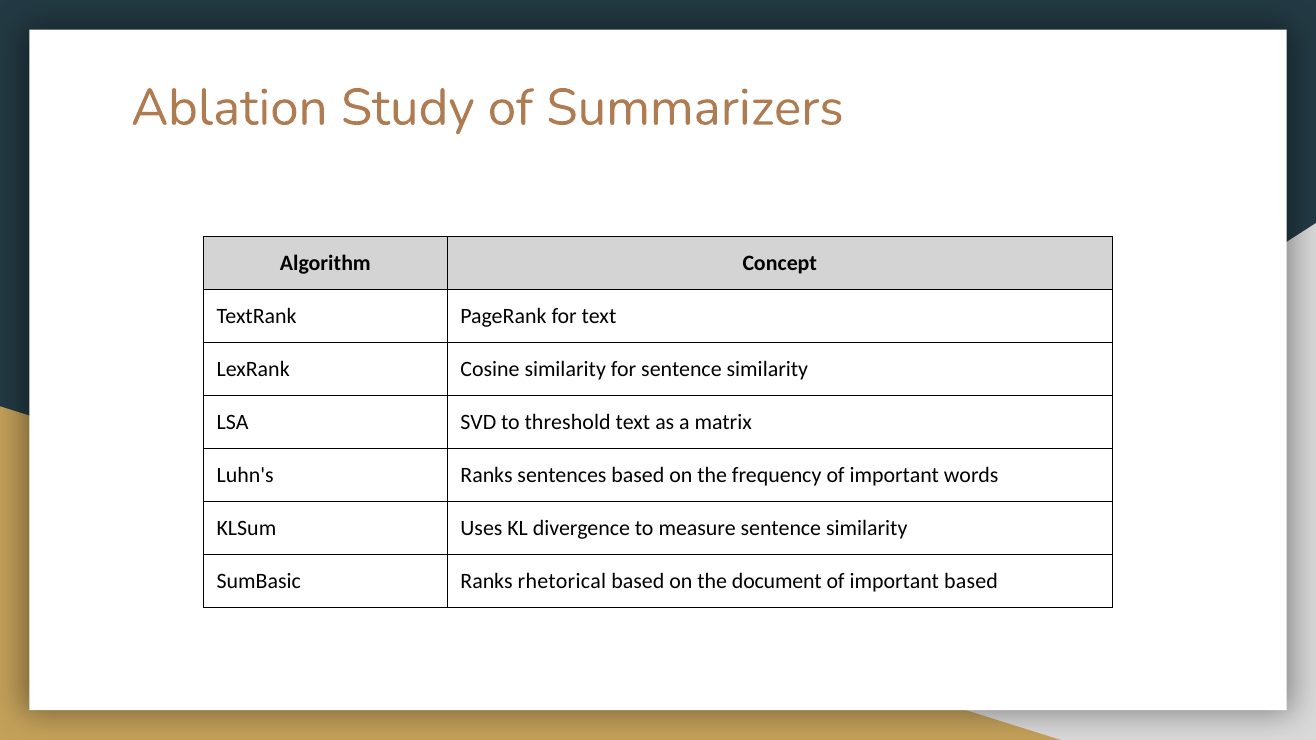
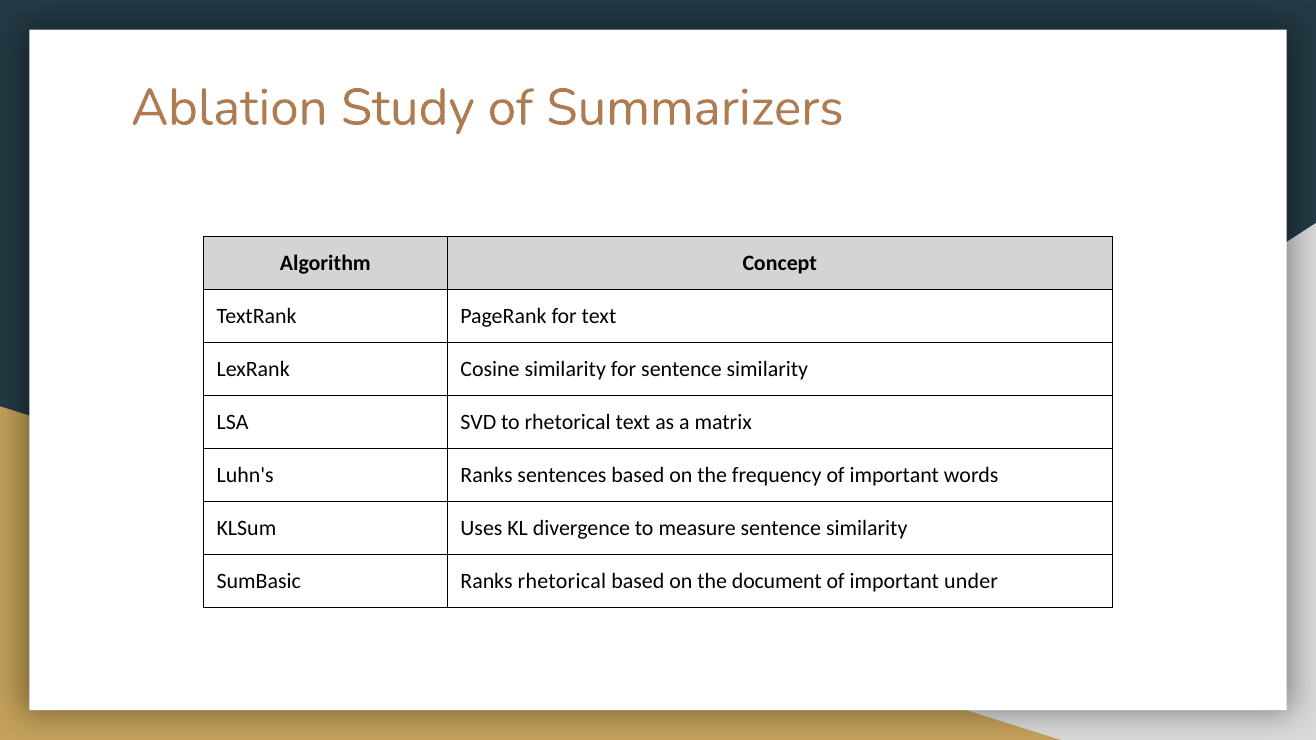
to threshold: threshold -> rhetorical
important based: based -> under
